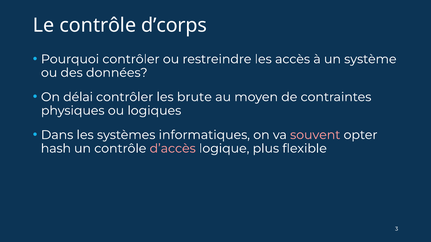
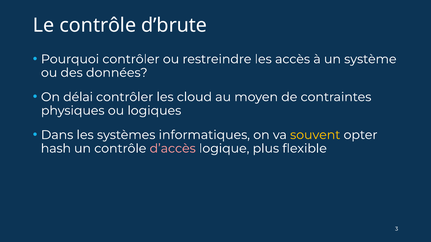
d’corps: d’corps -> d’brute
brute: brute -> cloud
souvent colour: pink -> yellow
